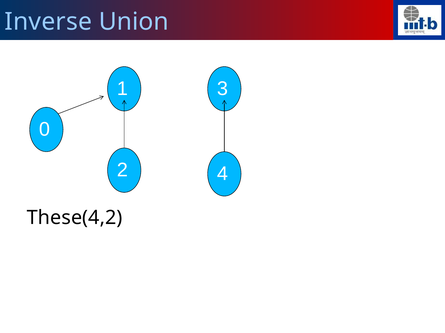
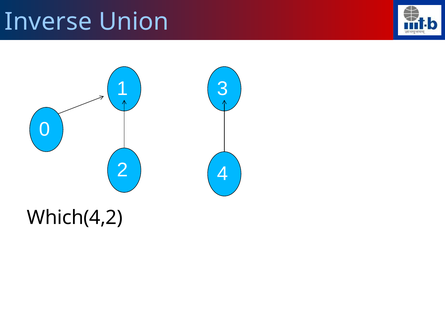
These(4,2: These(4,2 -> Which(4,2
